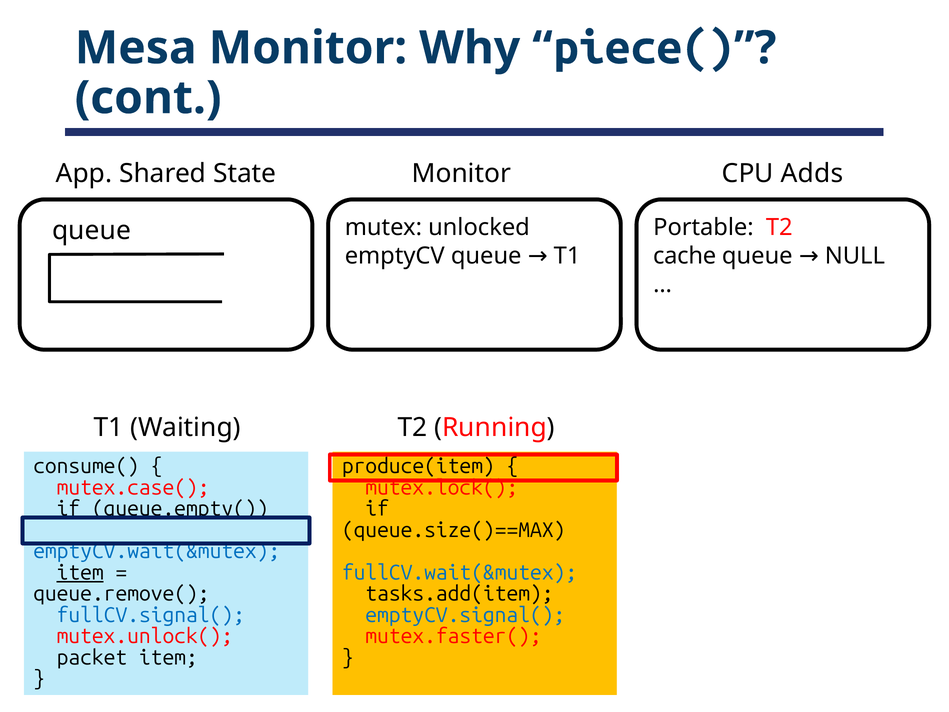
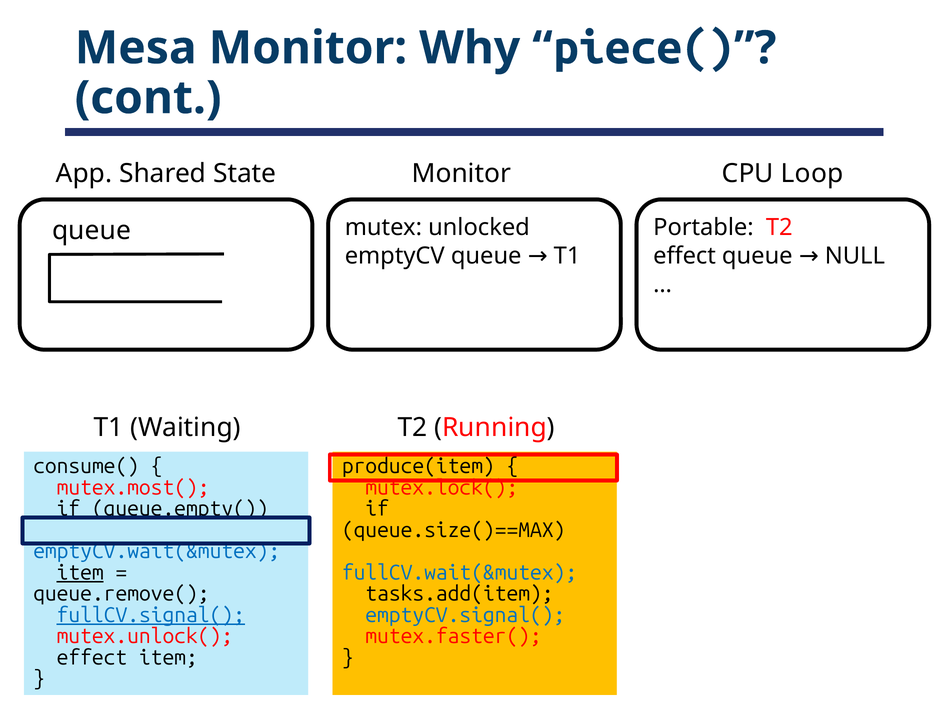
Adds: Adds -> Loop
cache at (685, 256): cache -> effect
mutex.case(: mutex.case( -> mutex.most(
fullCV.signal( underline: none -> present
packet at (92, 658): packet -> effect
